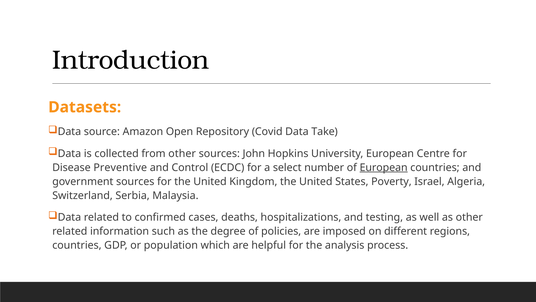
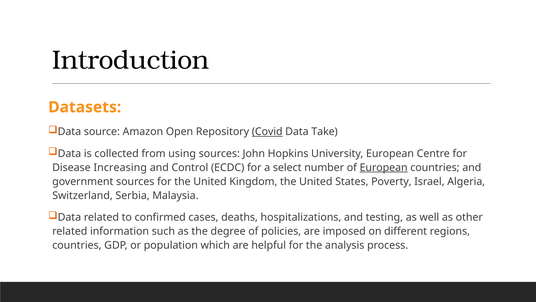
Covid underline: none -> present
from other: other -> using
Preventive: Preventive -> Increasing
